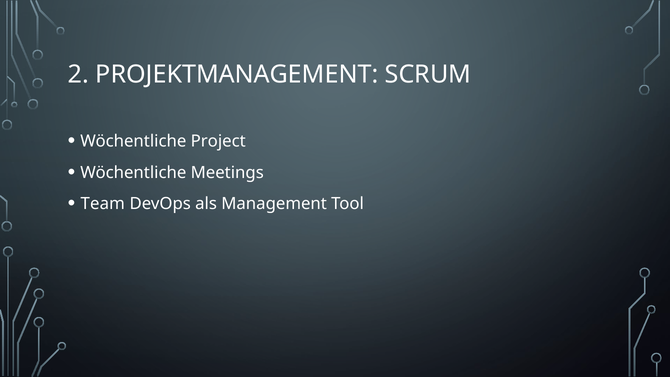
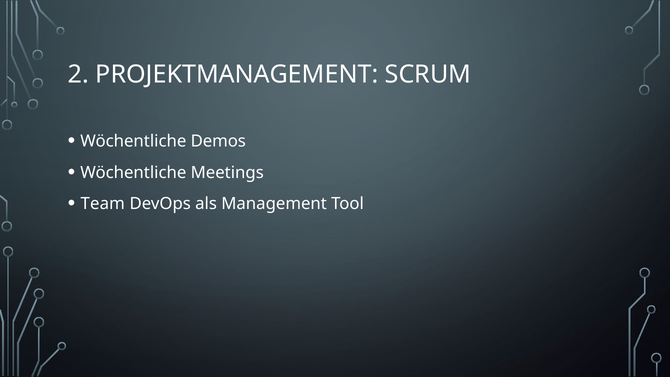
Project: Project -> Demos
